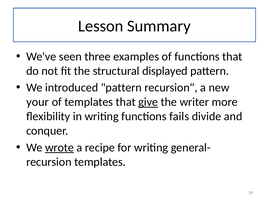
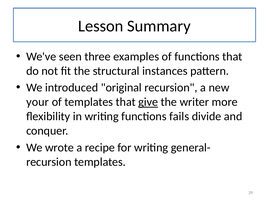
displayed: displayed -> instances
introduced pattern: pattern -> original
wrote underline: present -> none
